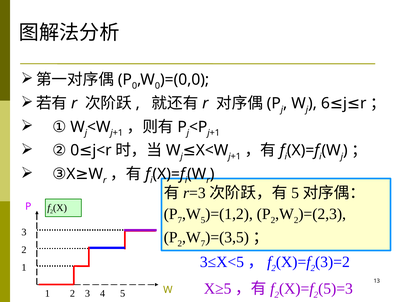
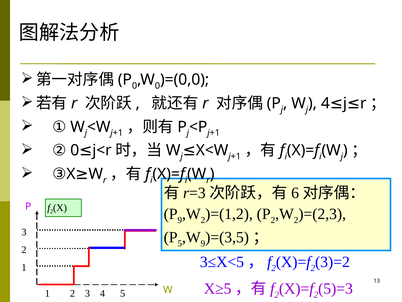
6 at (325, 103): 6 -> 4
5 at (295, 193): 5 -> 6
P 7: 7 -> 9
5 at (203, 220): 5 -> 2
2 at (180, 243): 2 -> 5
7 at (203, 243): 7 -> 9
